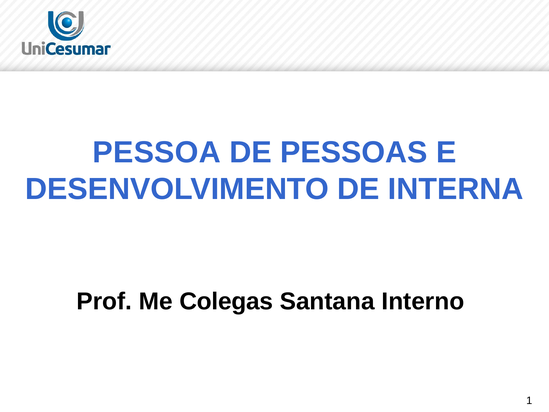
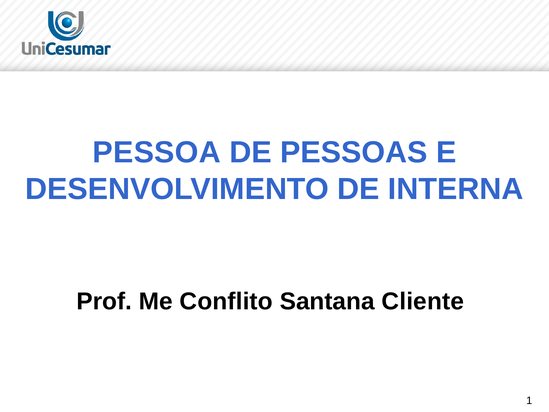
Colegas: Colegas -> Conflito
Interno: Interno -> Cliente
